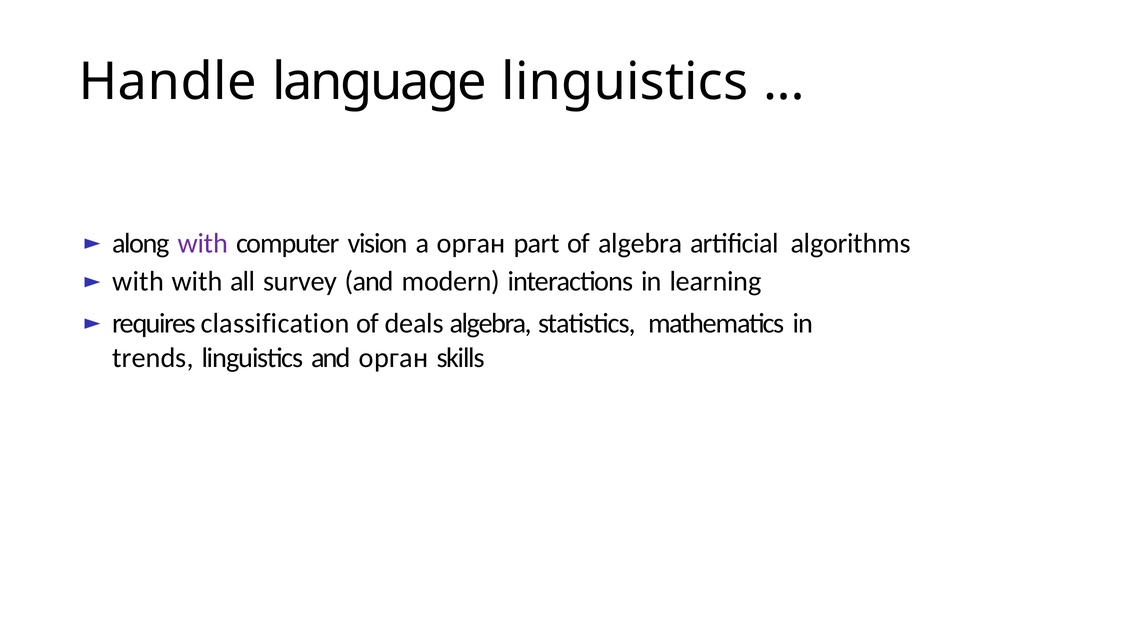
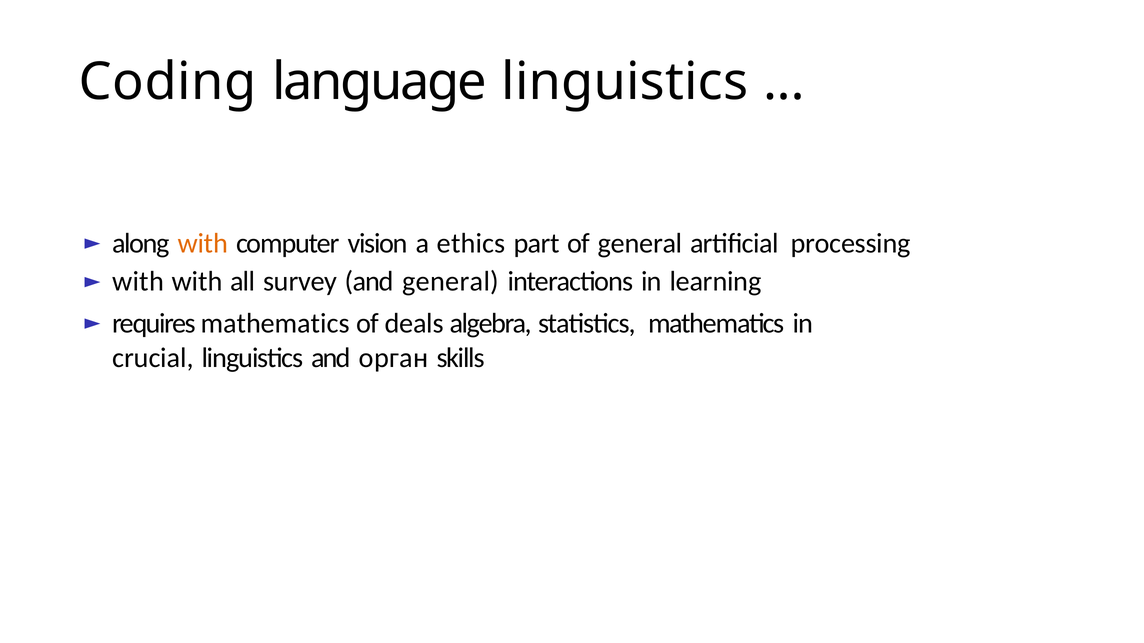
Handle: Handle -> Coding
with at (203, 243) colour: purple -> orange
a орган: орган -> ethics
of algebra: algebra -> general
algorithms: algorithms -> processing
and modern: modern -> general
requires classification: classification -> mathematics
trends: trends -> crucial
